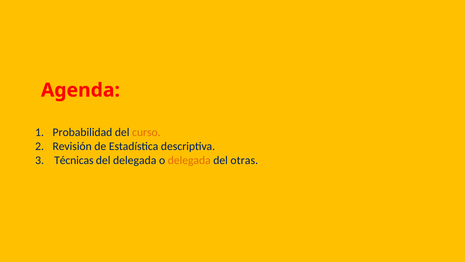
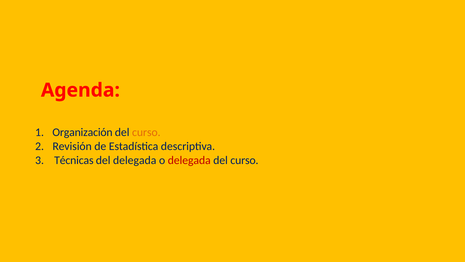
Probabilidad: Probabilidad -> Organización
delegada at (189, 160) colour: orange -> red
otras at (244, 160): otras -> curso
